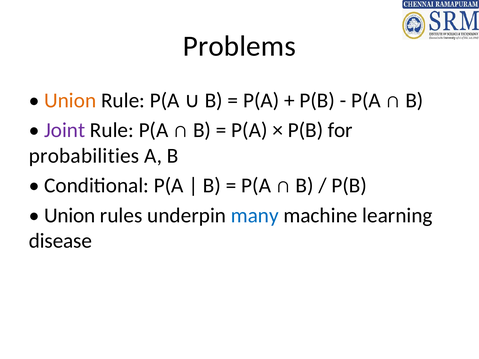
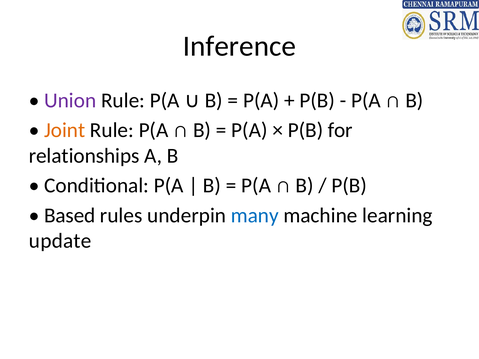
Problems: Problems -> Inference
Union at (70, 100) colour: orange -> purple
Joint colour: purple -> orange
probabilities: probabilities -> relationships
Union at (70, 215): Union -> Based
disease: disease -> update
